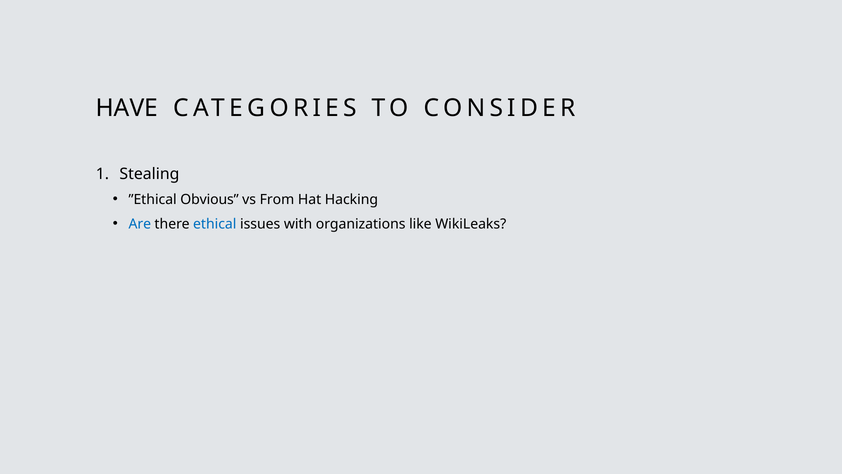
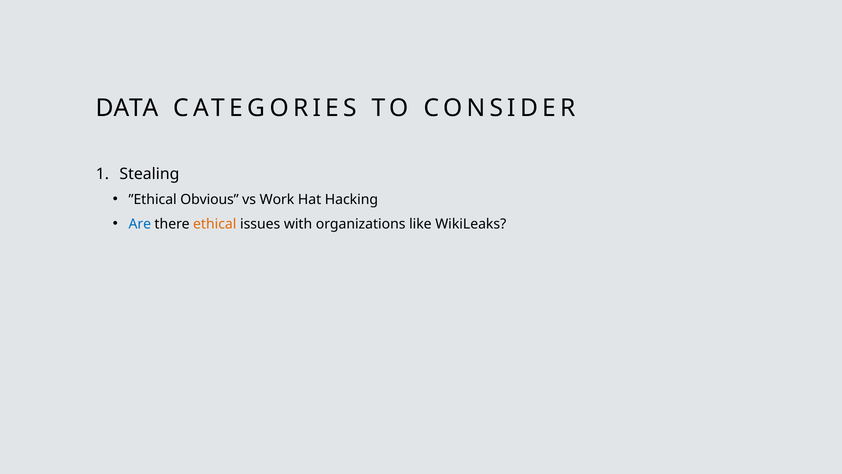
HAVE: HAVE -> DATA
From: From -> Work
ethical colour: blue -> orange
